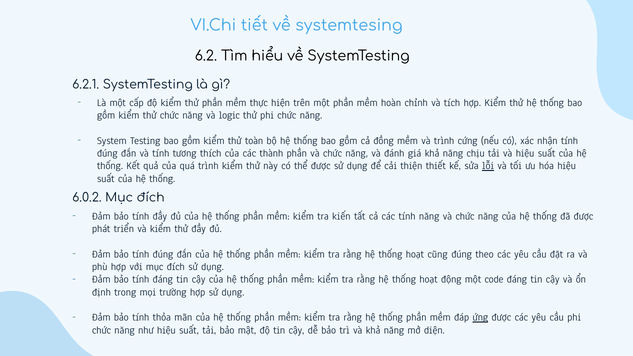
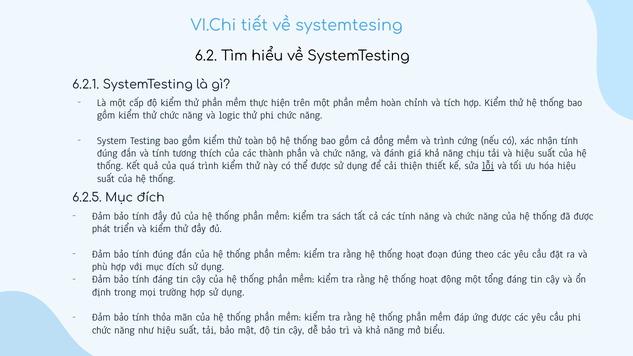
6.0.2: 6.0.2 -> 6.2.5
kiến: kiến -> sách
cũng: cũng -> đoạn
code: code -> tổng
ứng underline: present -> none
diện: diện -> biểu
